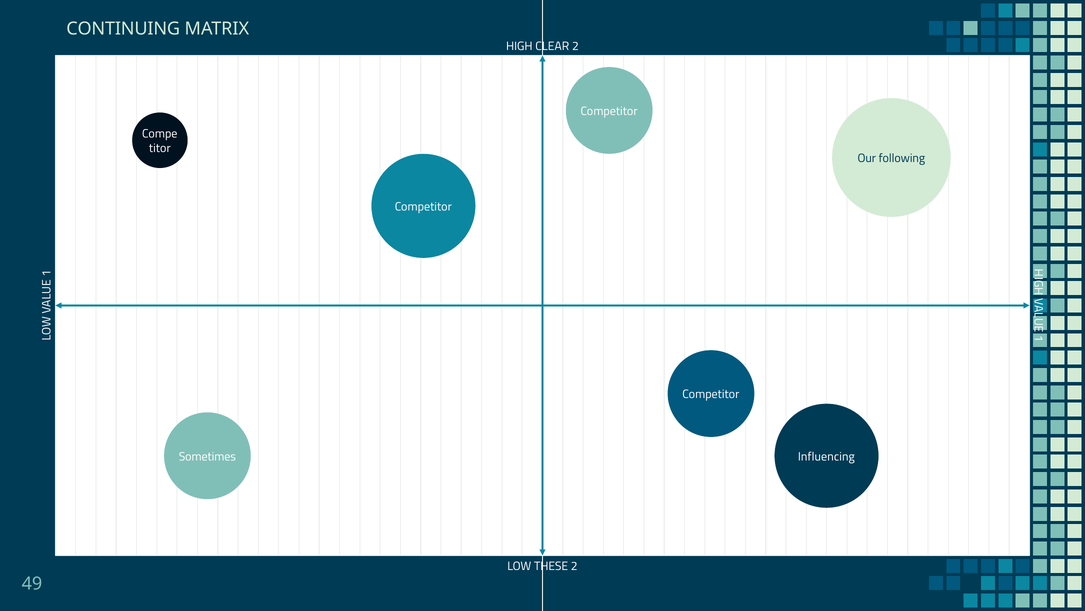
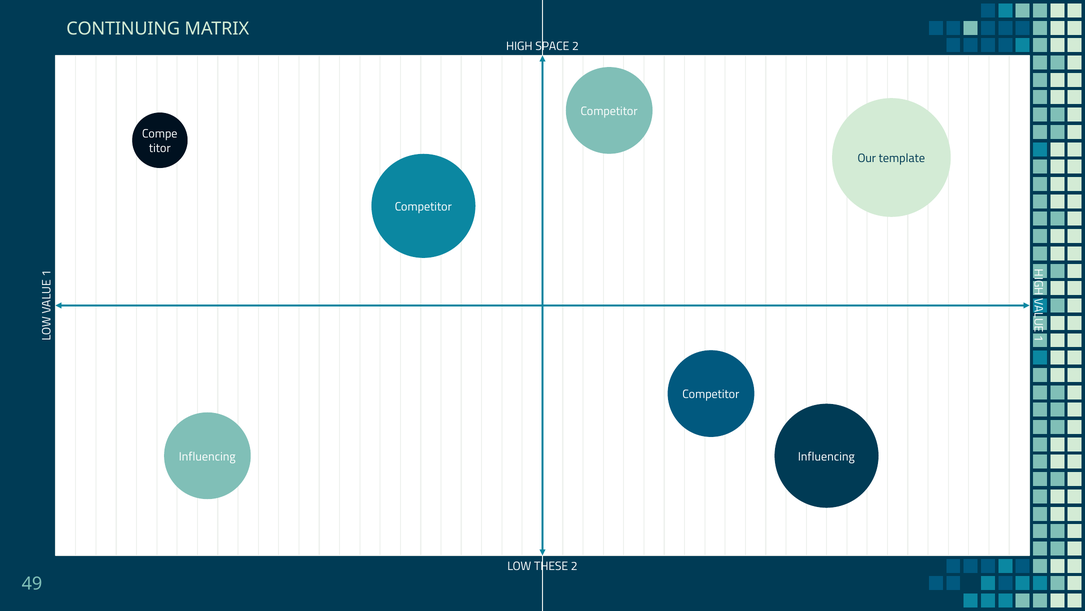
CLEAR: CLEAR -> SPACE
following: following -> template
Sometimes at (207, 456): Sometimes -> Influencing
